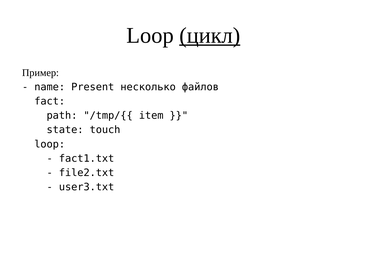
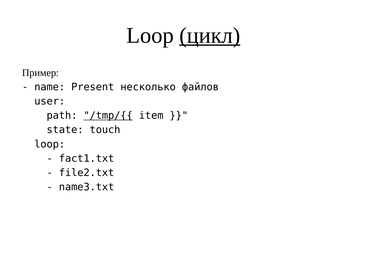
fact: fact -> user
/tmp/{{ underline: none -> present
user3.txt: user3.txt -> name3.txt
